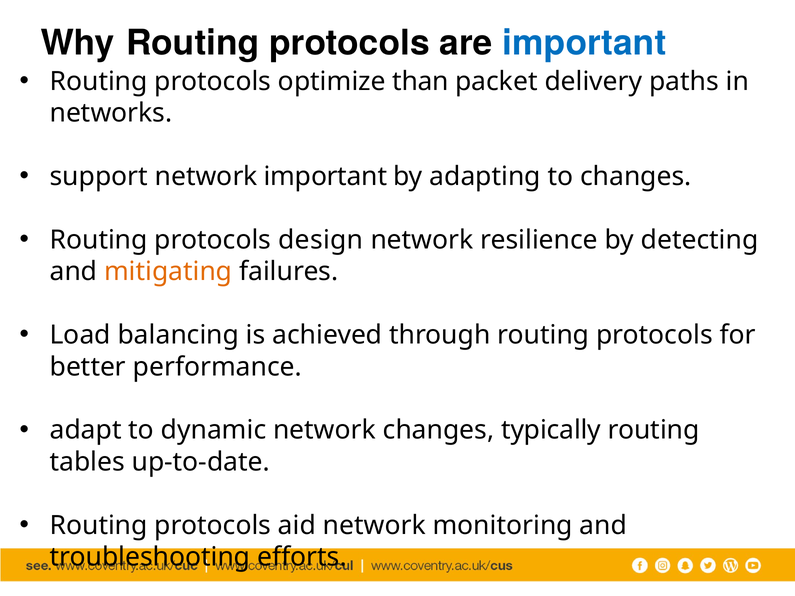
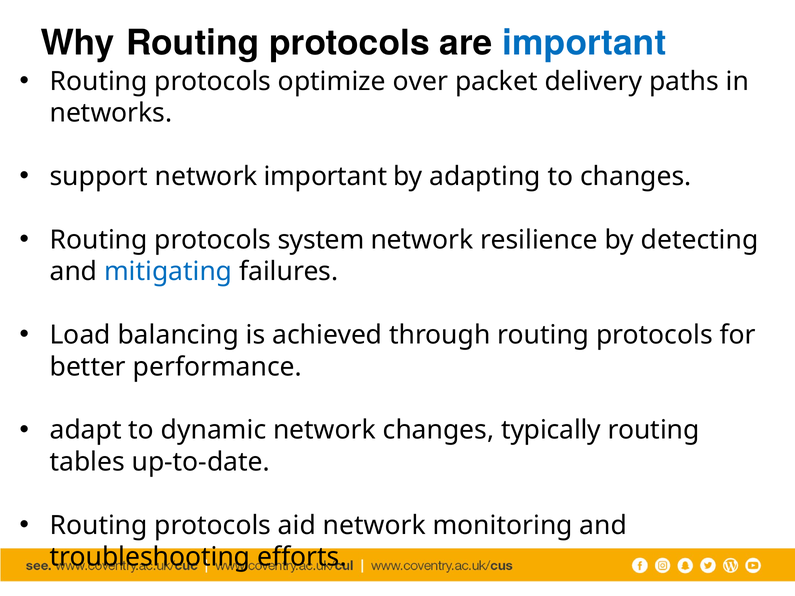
than: than -> over
design: design -> system
mitigating colour: orange -> blue
